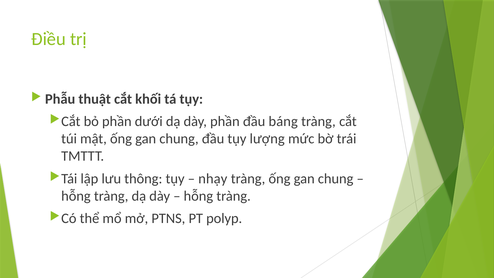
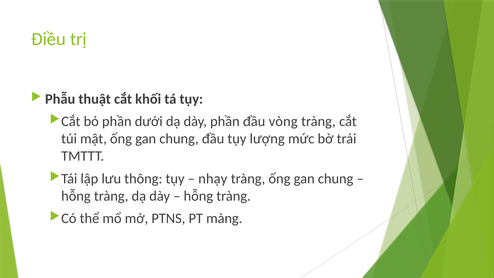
báng: báng -> vòng
polyp: polyp -> màng
